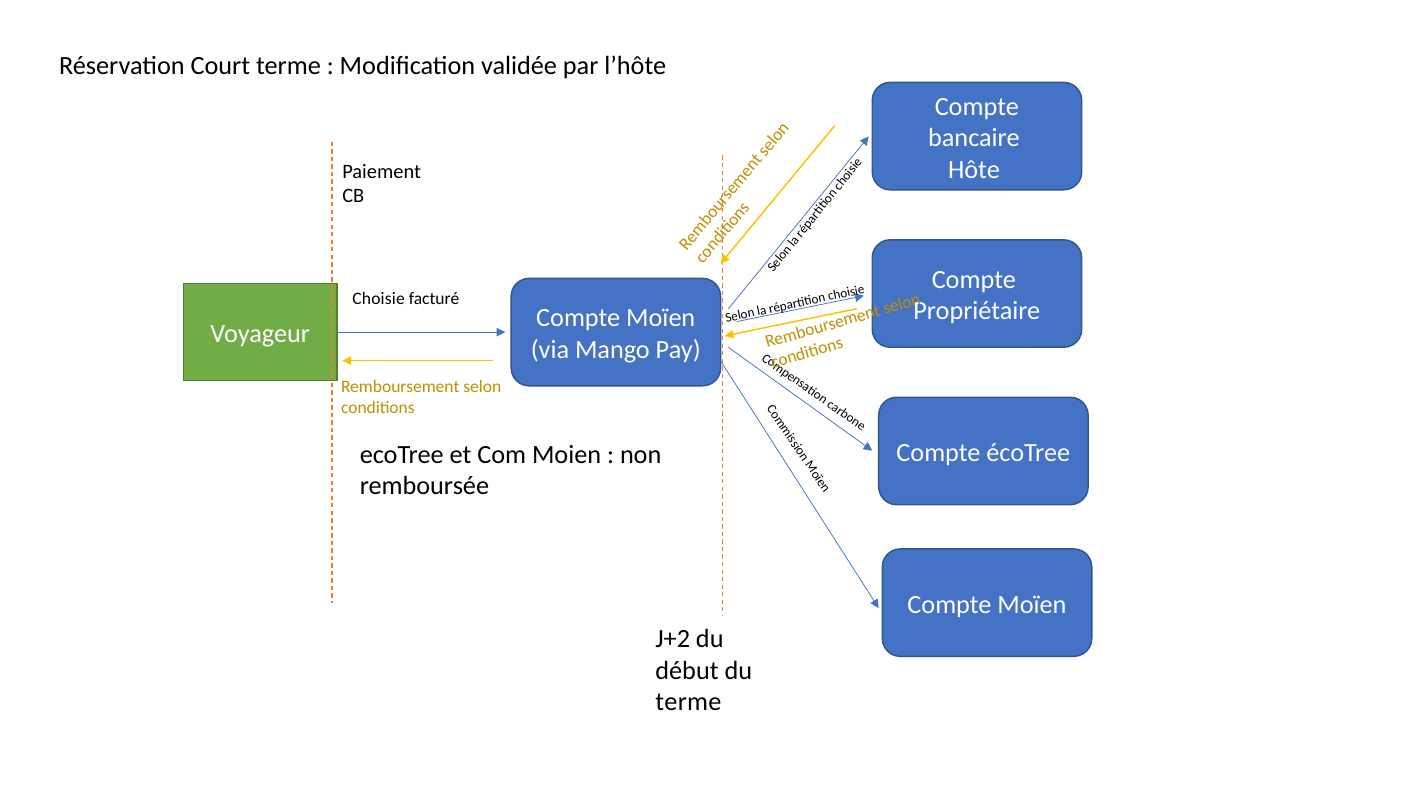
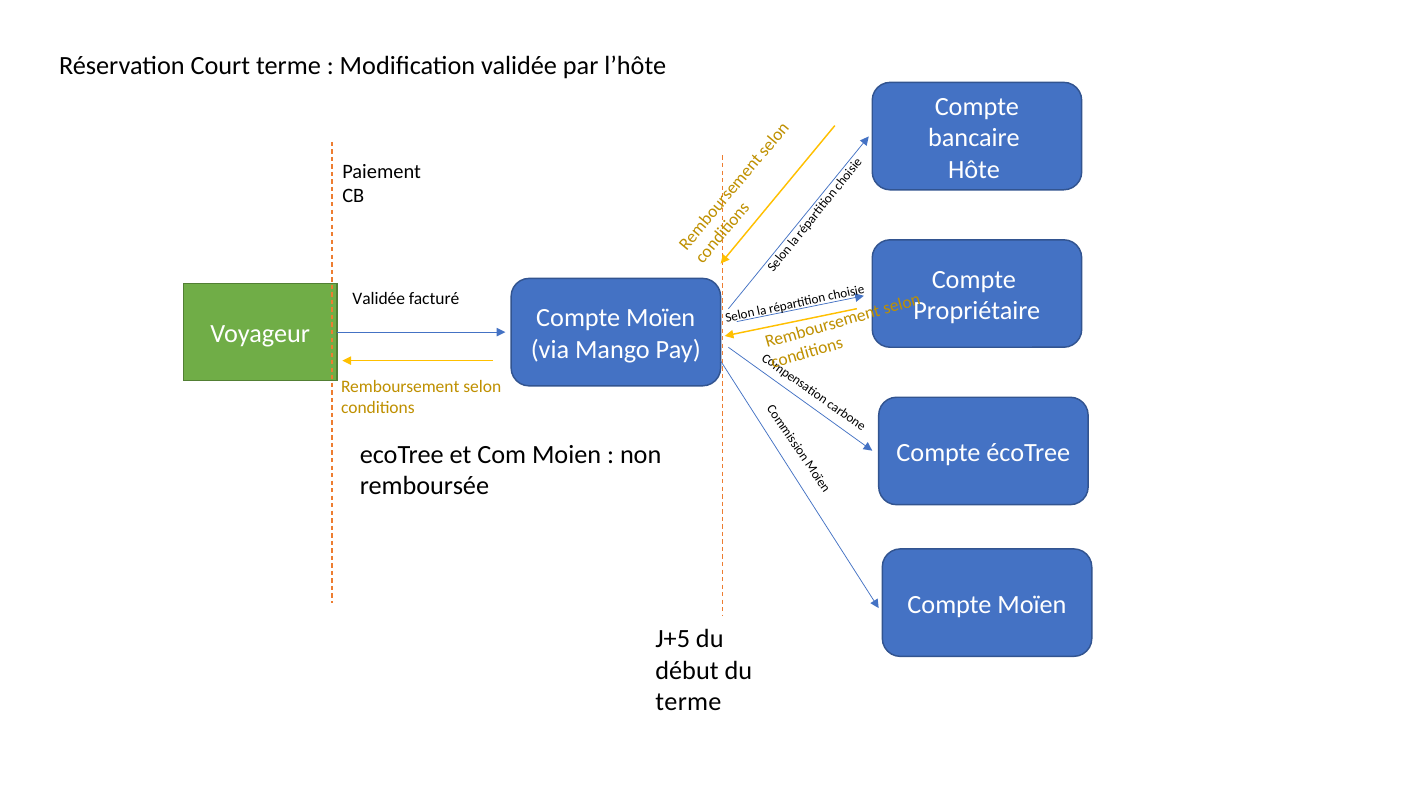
Choisie at (379, 299): Choisie -> Validée
J+2: J+2 -> J+5
